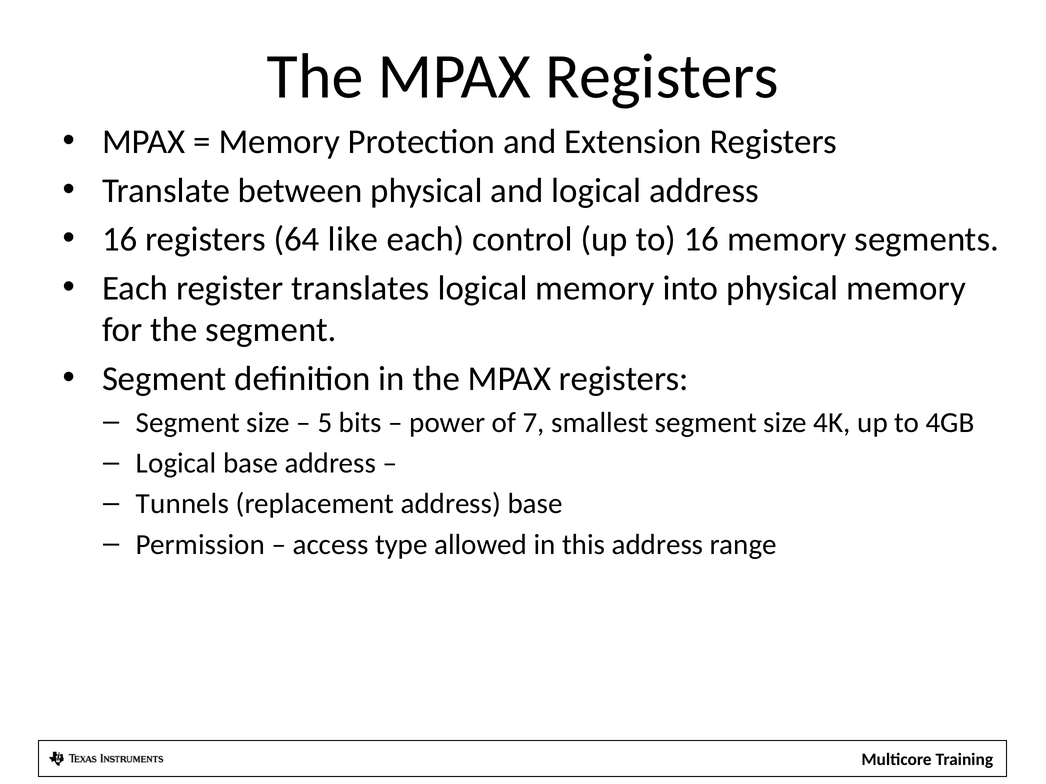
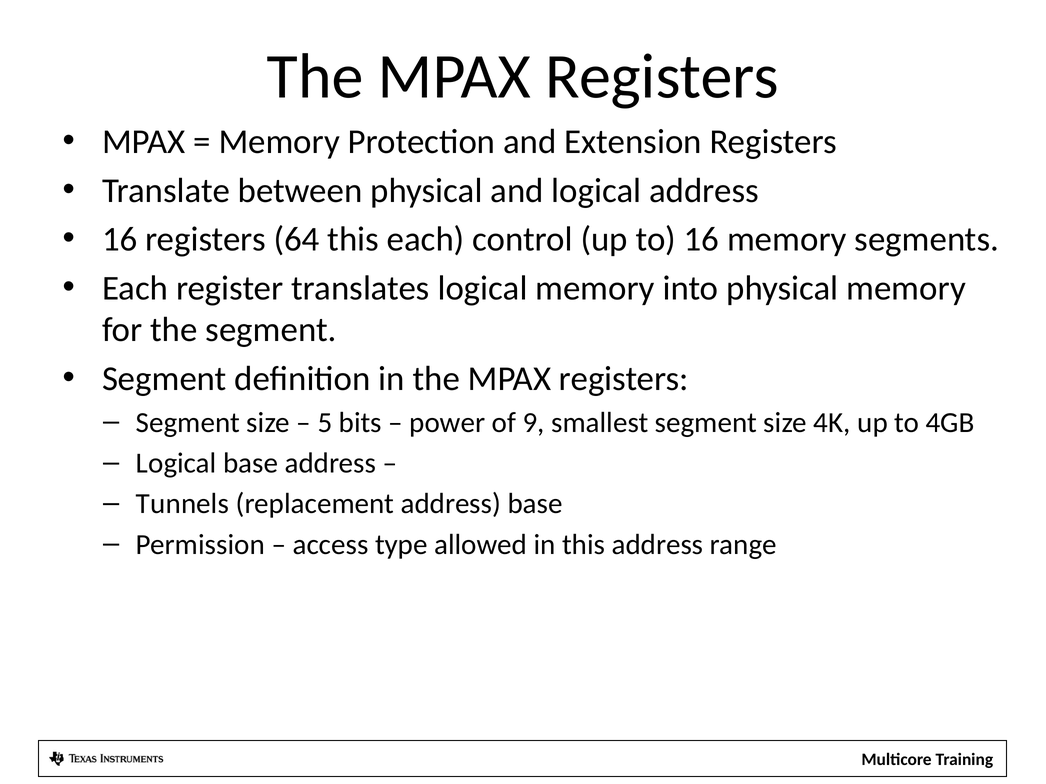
64 like: like -> this
7: 7 -> 9
